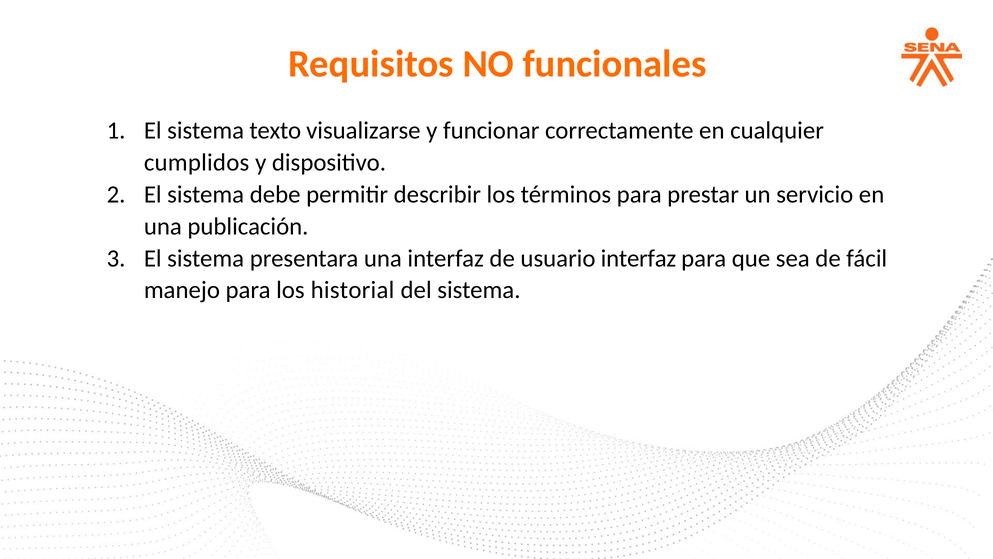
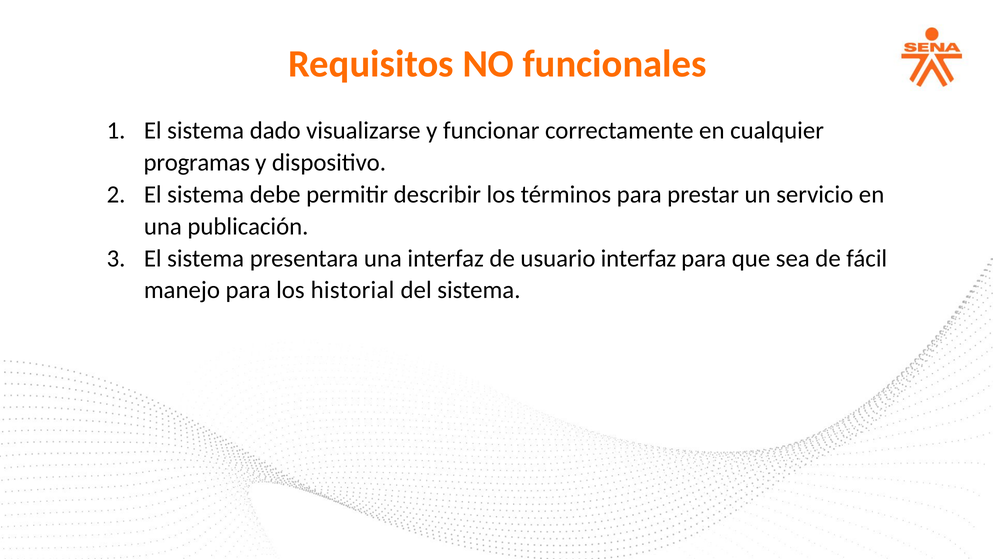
texto: texto -> dado
cumplidos: cumplidos -> programas
